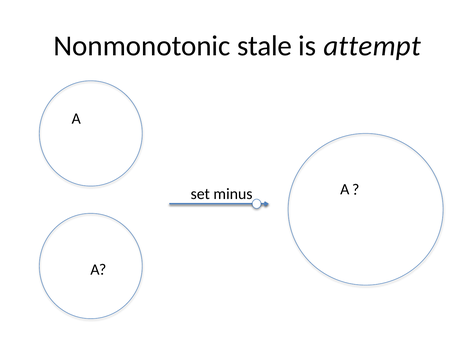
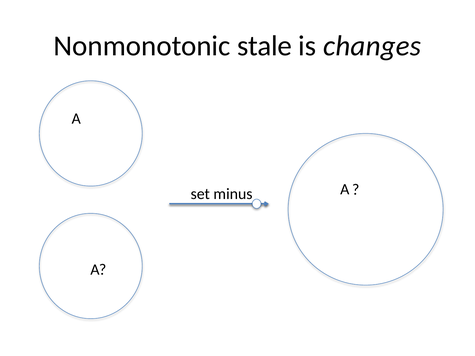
attempt: attempt -> changes
